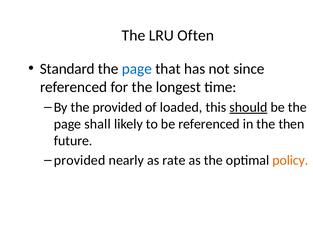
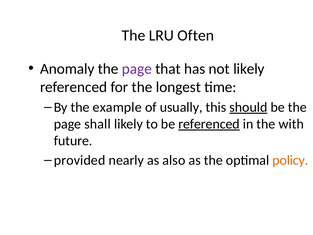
Standard: Standard -> Anomaly
page at (137, 69) colour: blue -> purple
not since: since -> likely
the provided: provided -> example
loaded: loaded -> usually
referenced at (209, 124) underline: none -> present
then: then -> with
rate: rate -> also
